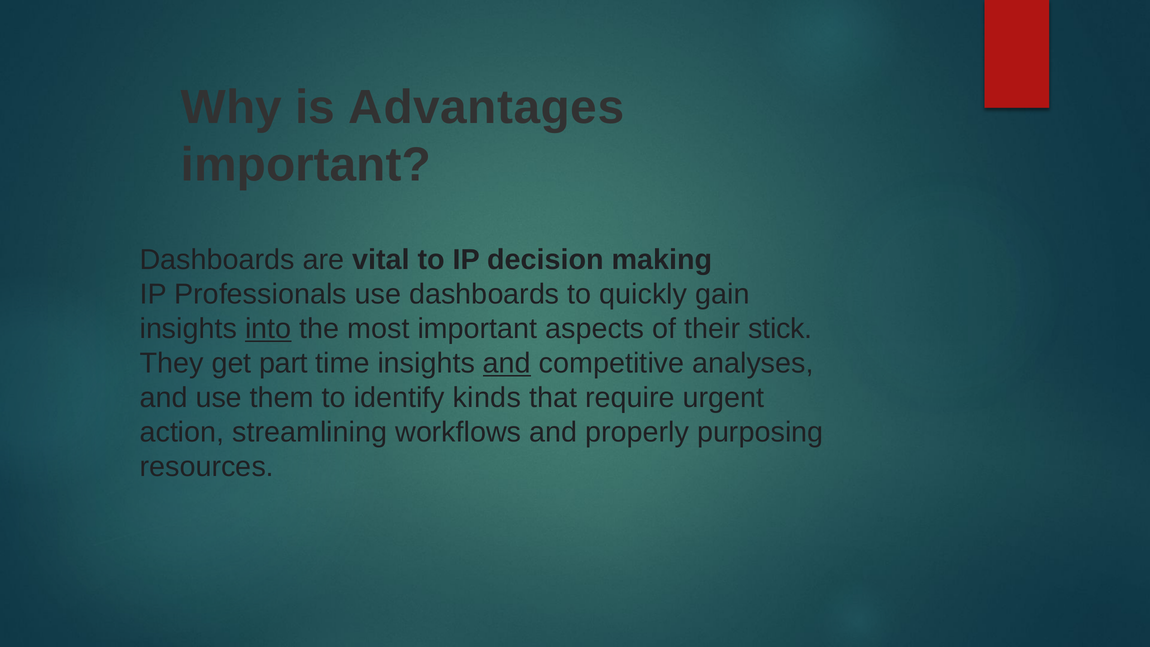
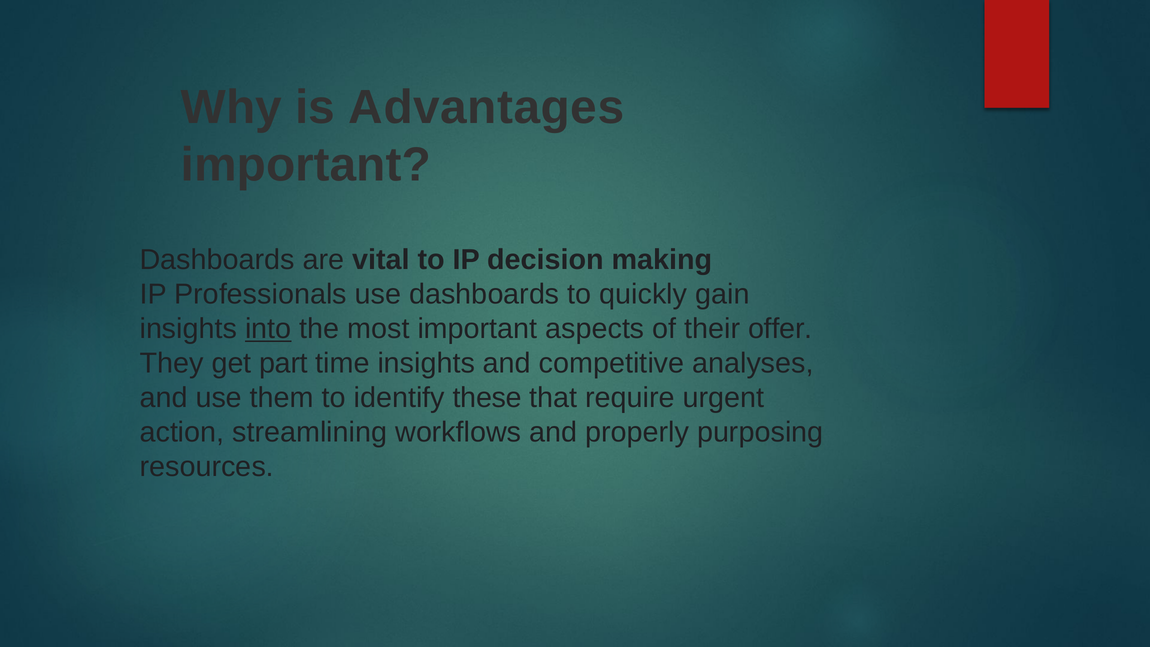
stick: stick -> offer
and at (507, 363) underline: present -> none
kinds: kinds -> these
